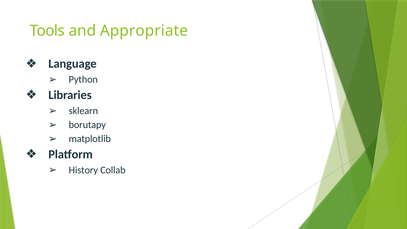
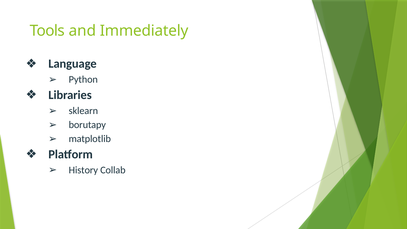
Appropriate: Appropriate -> Immediately
